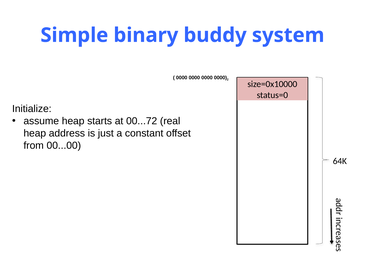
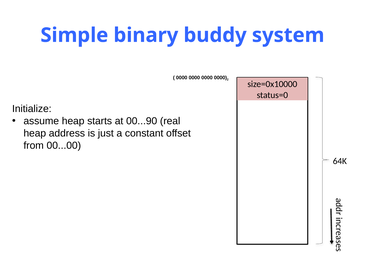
00...72: 00...72 -> 00...90
